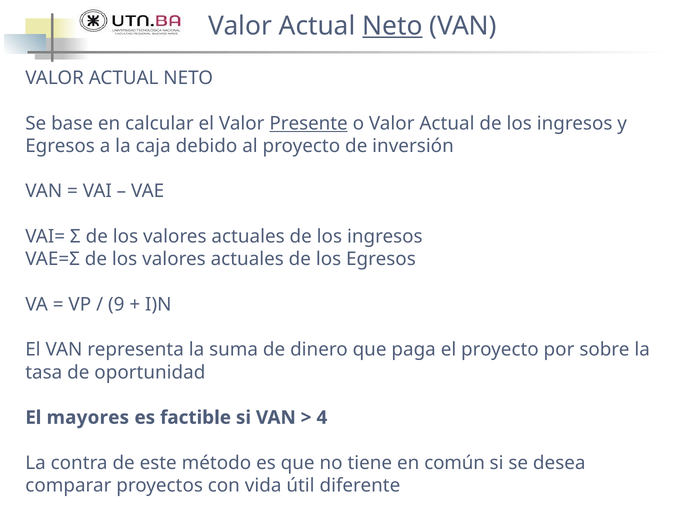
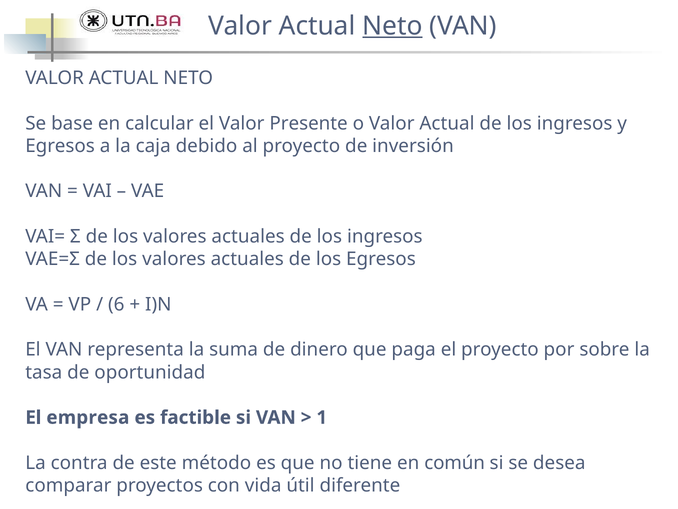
Presente underline: present -> none
9: 9 -> 6
mayores: mayores -> empresa
4: 4 -> 1
